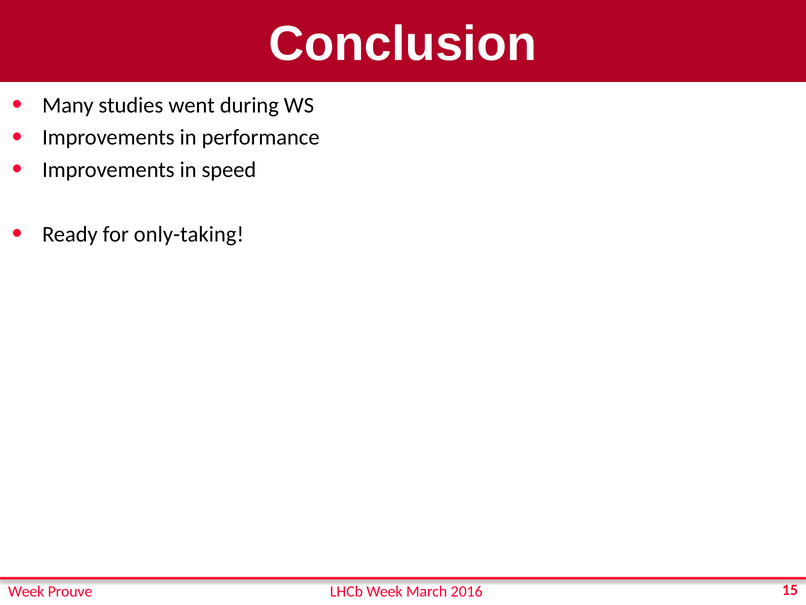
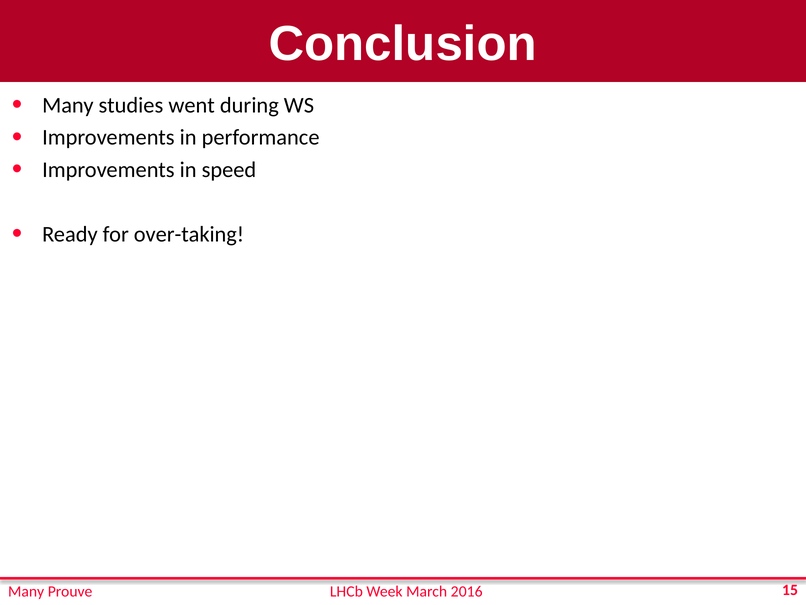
only-taking: only-taking -> over-taking
Week at (26, 591): Week -> Many
